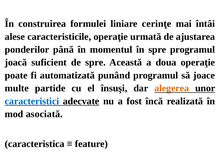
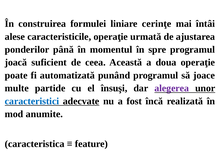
de spre: spre -> ceea
alegerea colour: orange -> purple
asociată: asociată -> anumite
